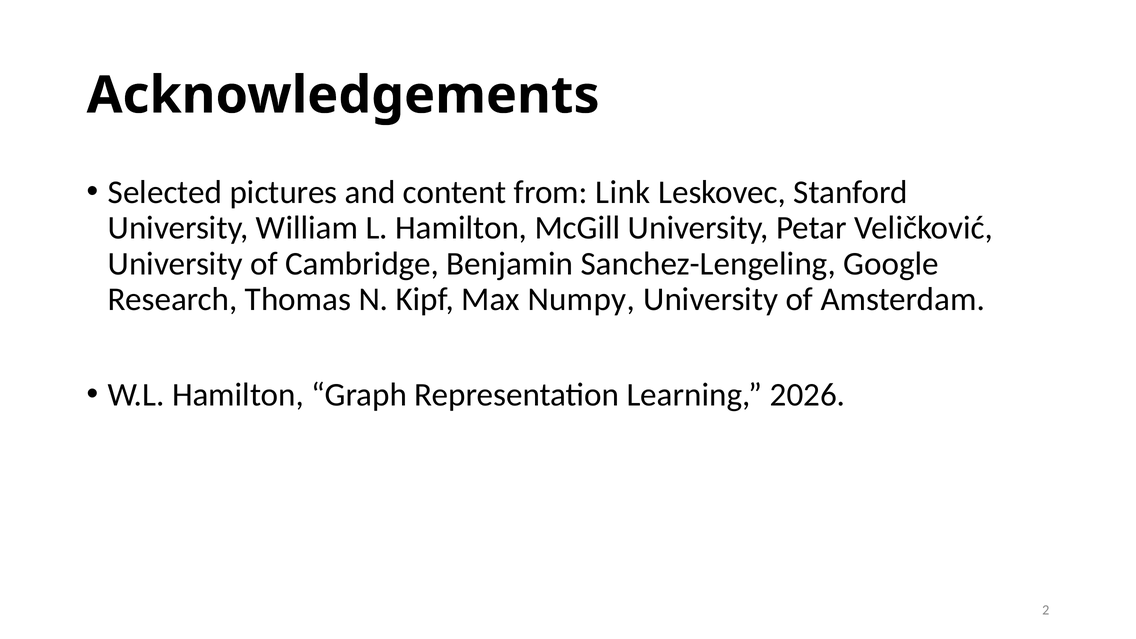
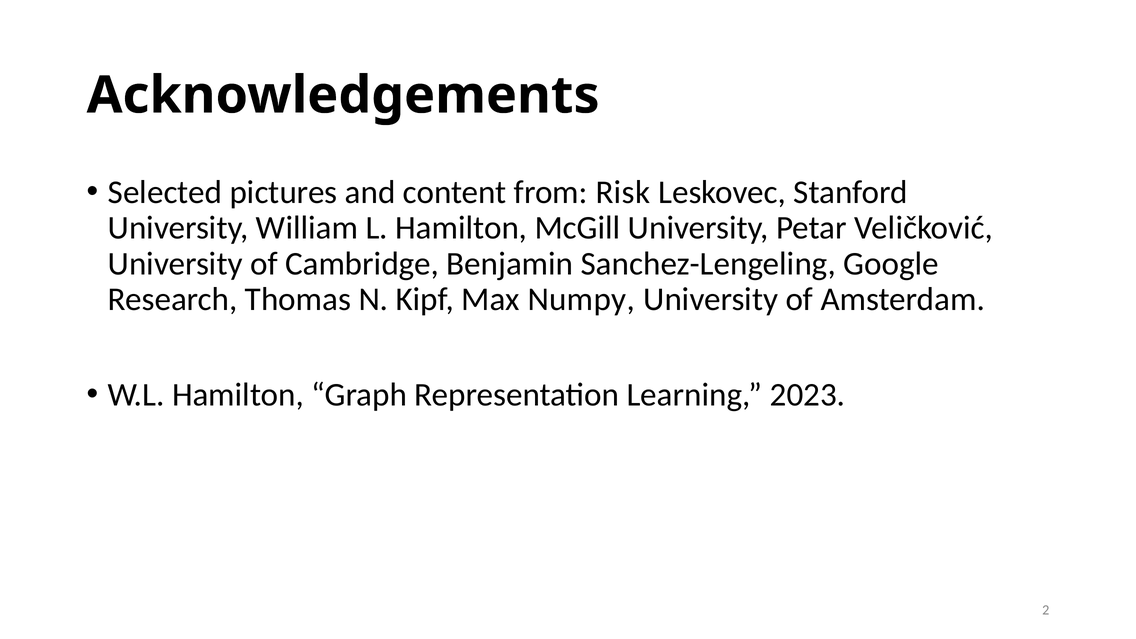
Link: Link -> Risk
2026: 2026 -> 2023
